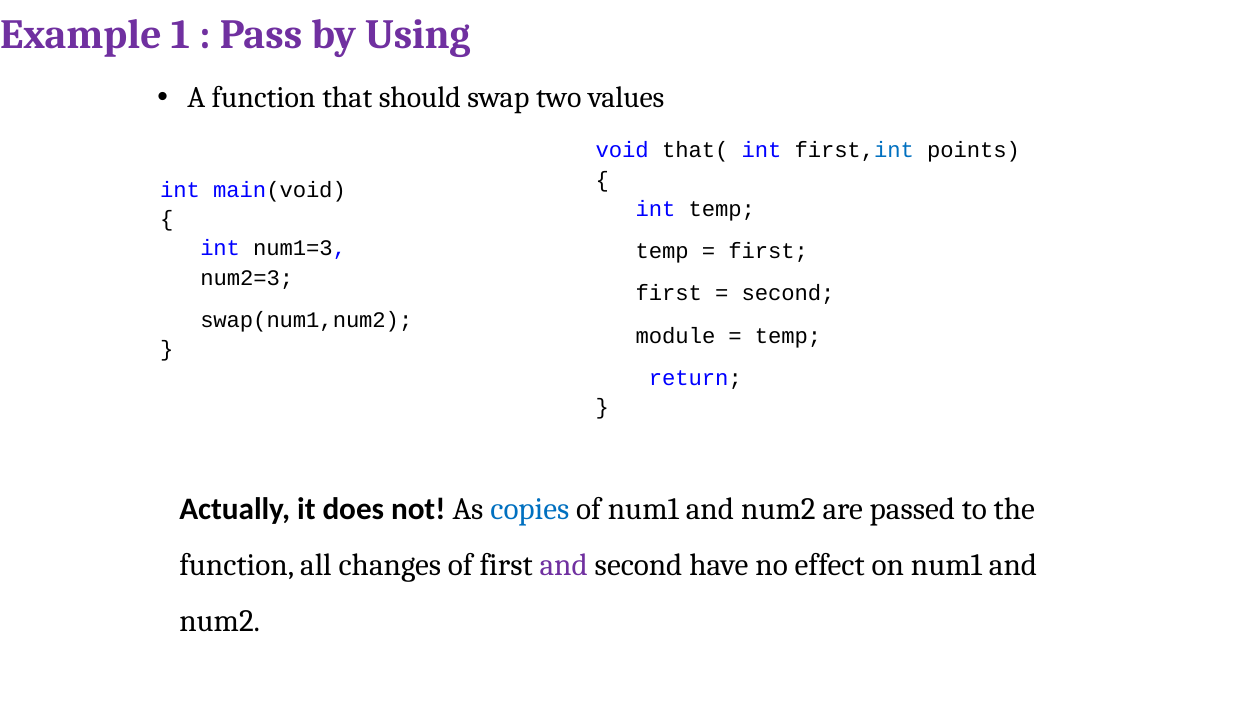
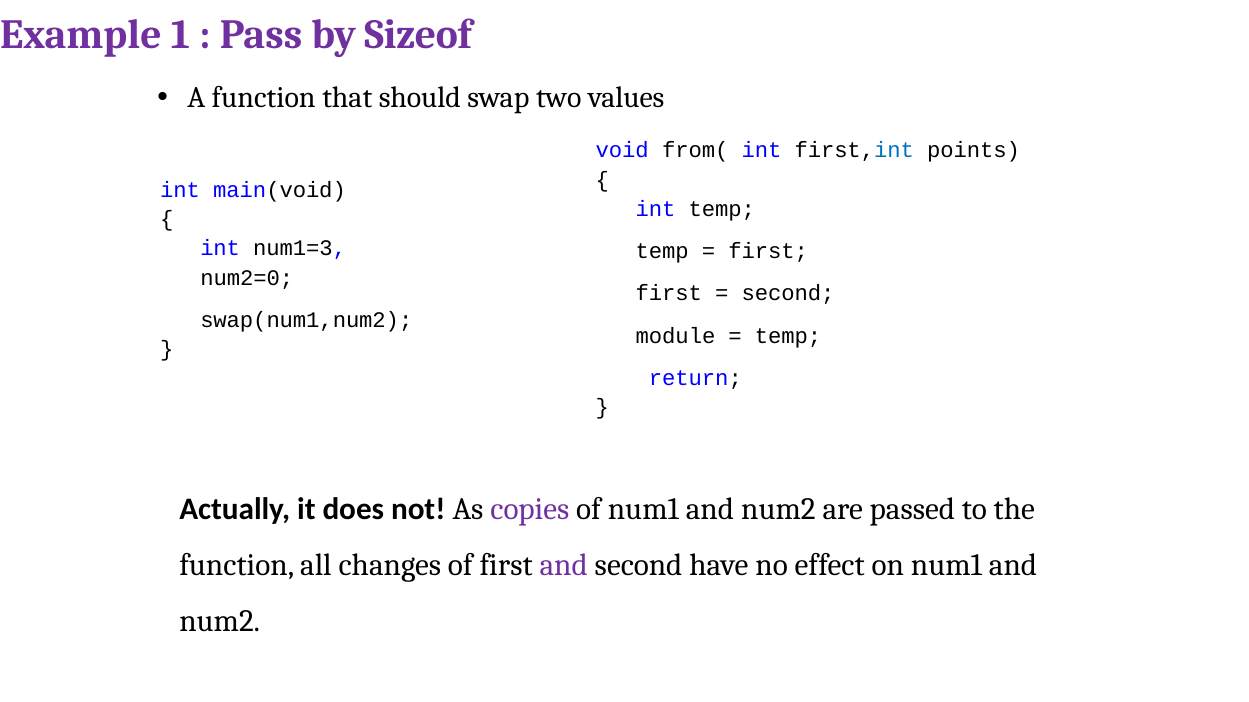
Using: Using -> Sizeof
that(: that( -> from(
num2=3: num2=3 -> num2=0
copies colour: blue -> purple
